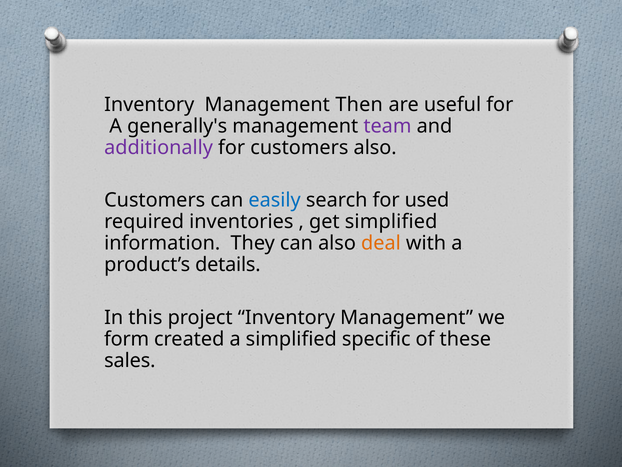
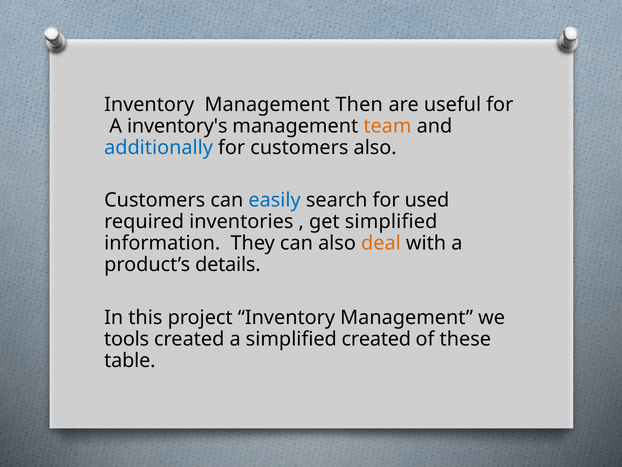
generally's: generally's -> inventory's
team colour: purple -> orange
additionally colour: purple -> blue
form: form -> tools
simplified specific: specific -> created
sales: sales -> table
